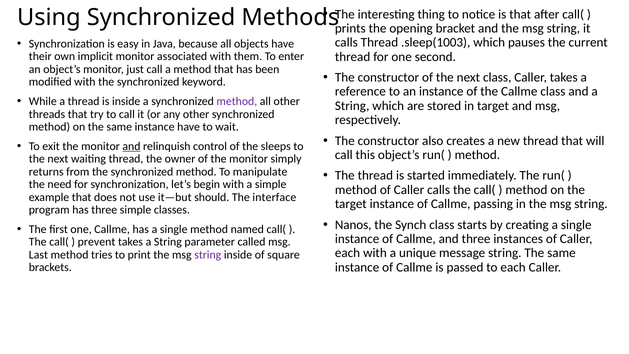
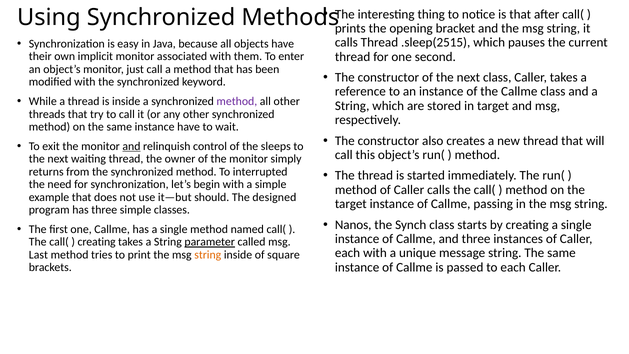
.sleep(1003: .sleep(1003 -> .sleep(2515
manipulate: manipulate -> interrupted
interface: interface -> designed
prevent at (97, 242): prevent -> creating
parameter underline: none -> present
string at (208, 255) colour: purple -> orange
